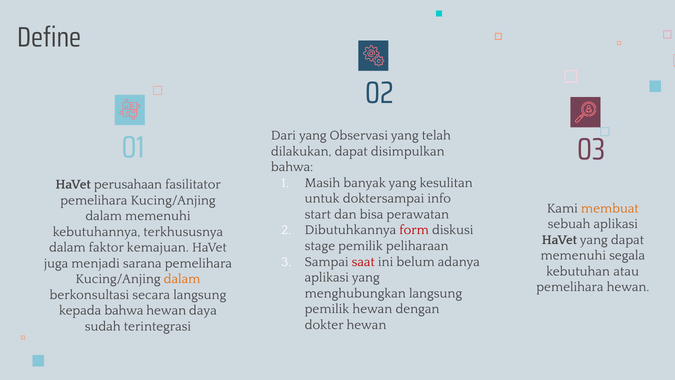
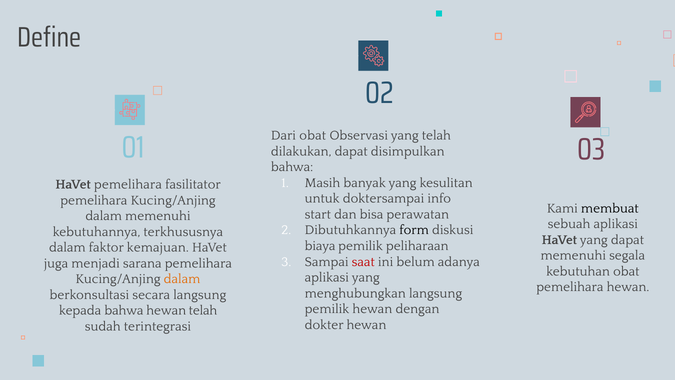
Dari yang: yang -> obat
HaVet perusahaan: perusahaan -> pemelihara
membuat colour: orange -> black
form colour: red -> black
stage: stage -> biaya
kebutuhan atau: atau -> obat
hewan daya: daya -> telah
